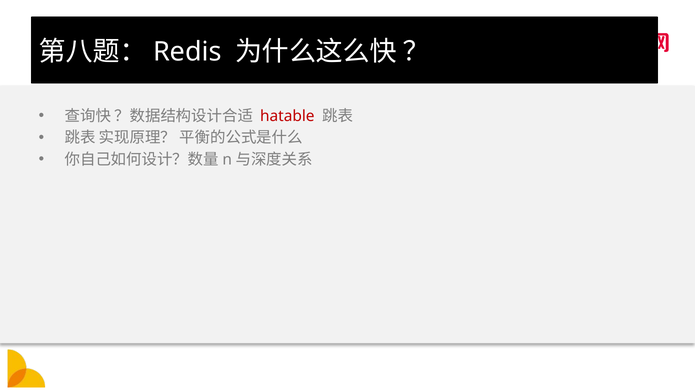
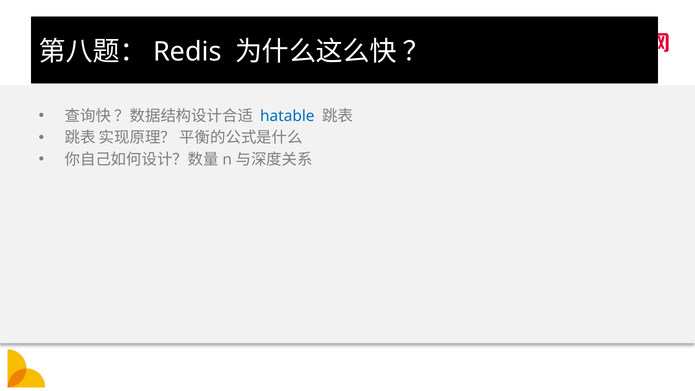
hatable colour: red -> blue
